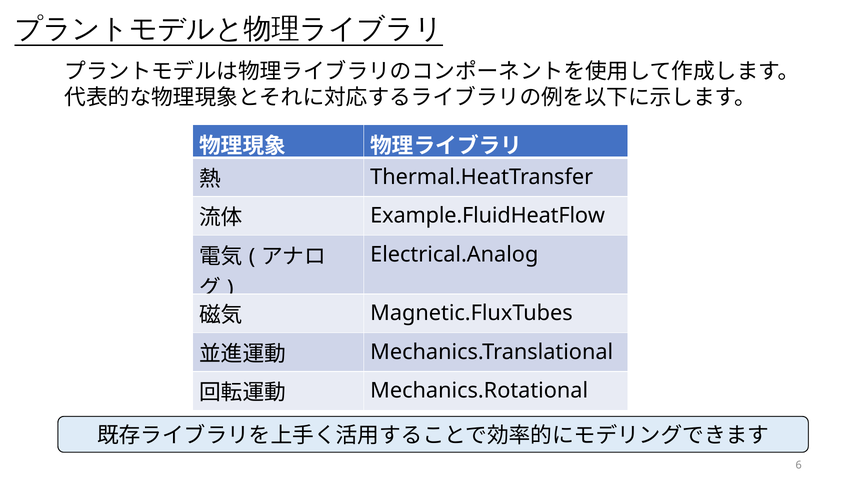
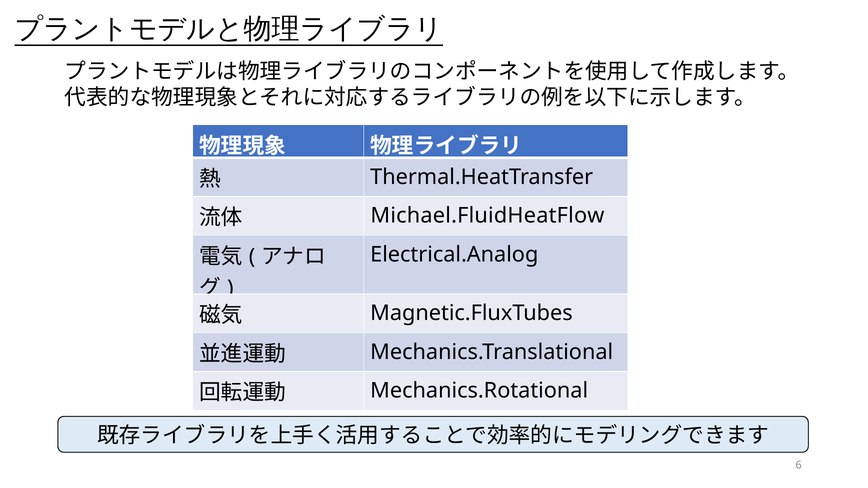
Example.FluidHeatFlow: Example.FluidHeatFlow -> Michael.FluidHeatFlow
